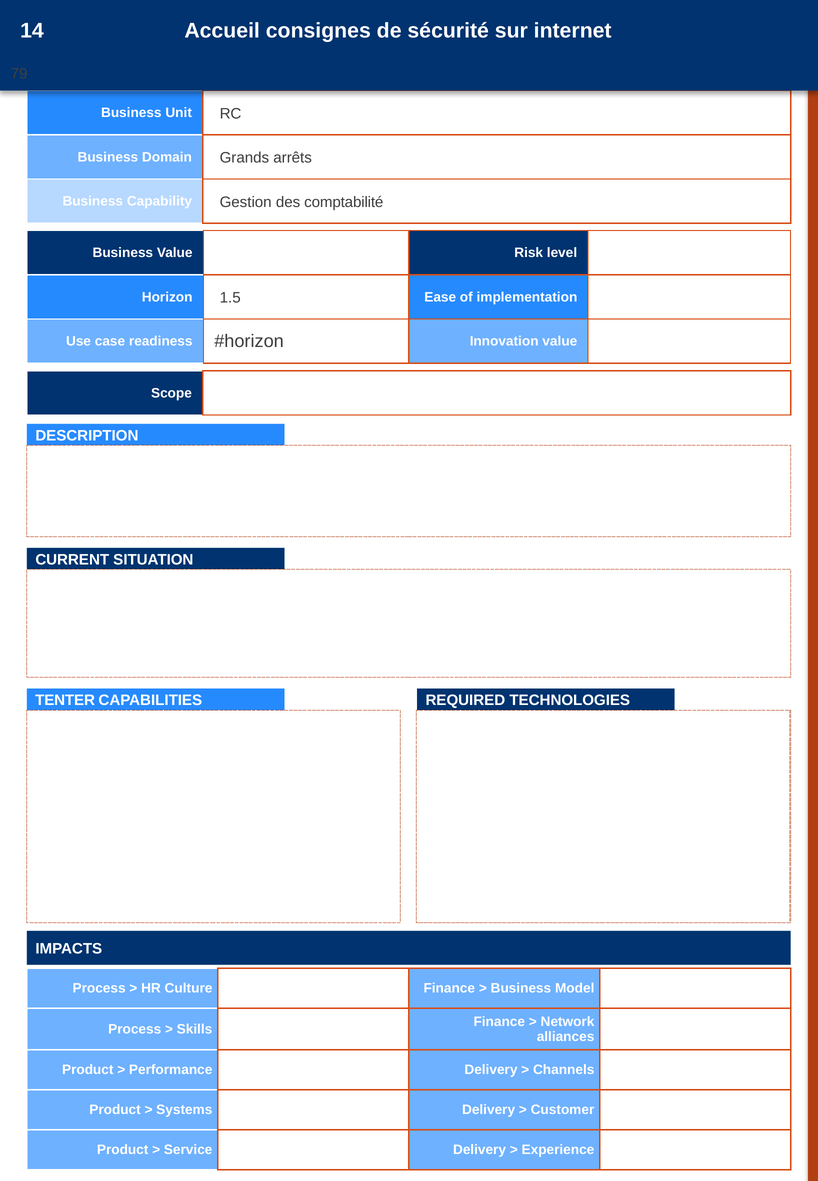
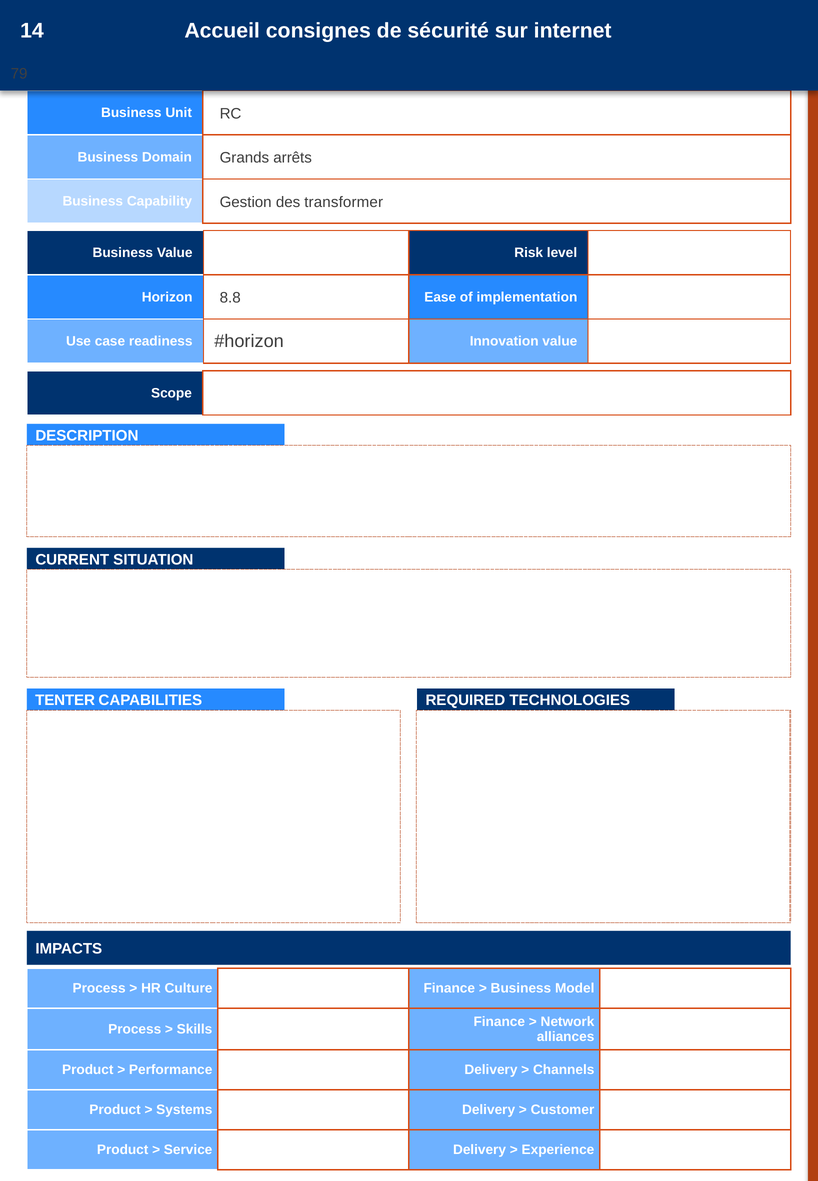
comptabilité: comptabilité -> transformer
1.5: 1.5 -> 8.8
